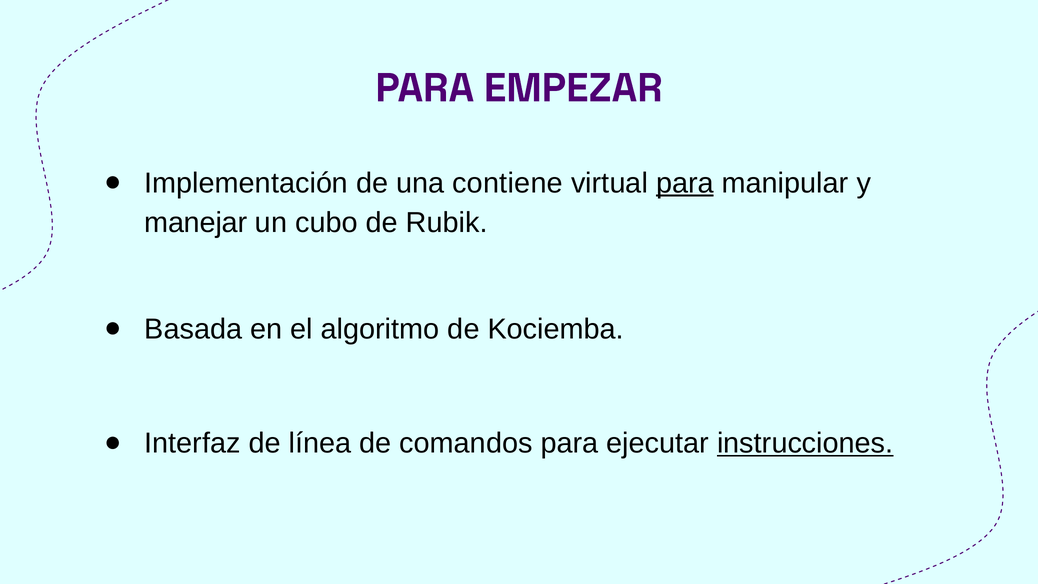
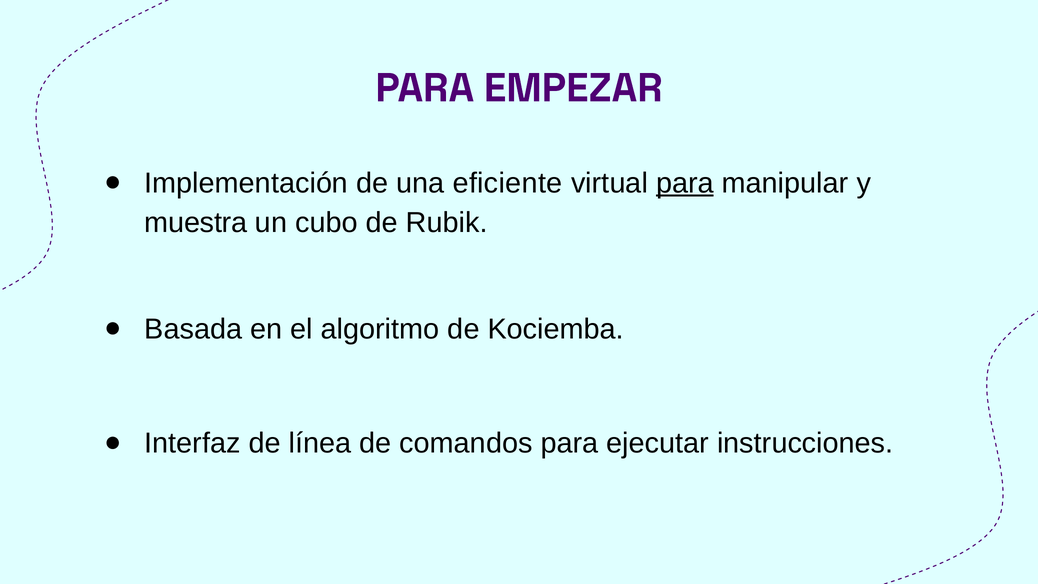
contiene: contiene -> eficiente
manejar: manejar -> muestra
instrucciones underline: present -> none
